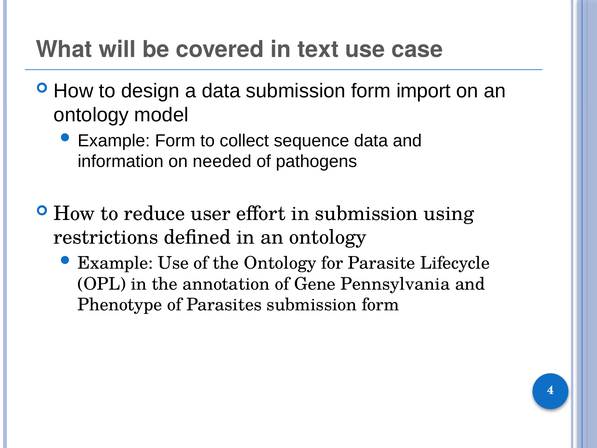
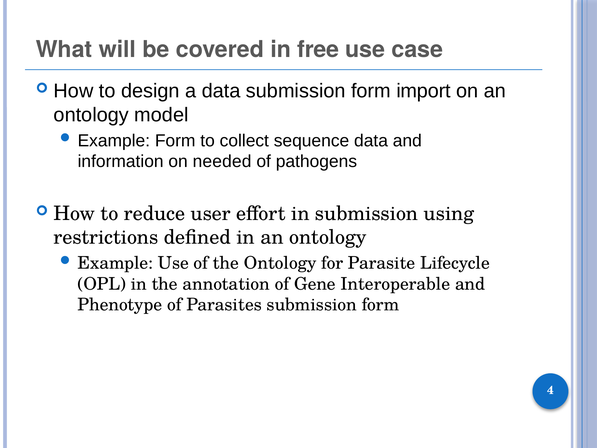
text: text -> free
Pennsylvania: Pennsylvania -> Interoperable
